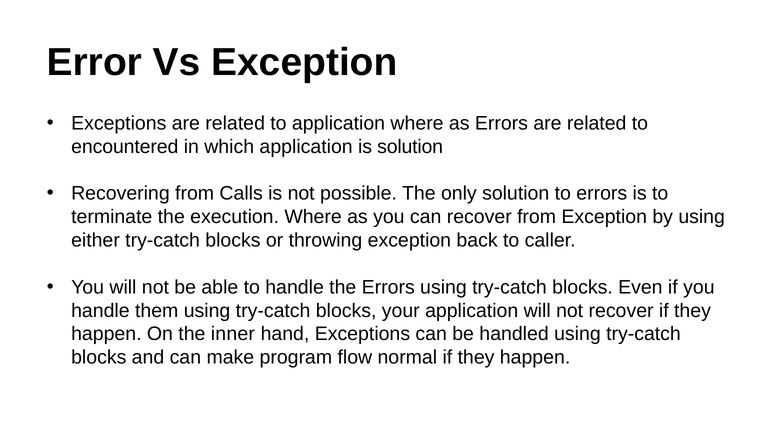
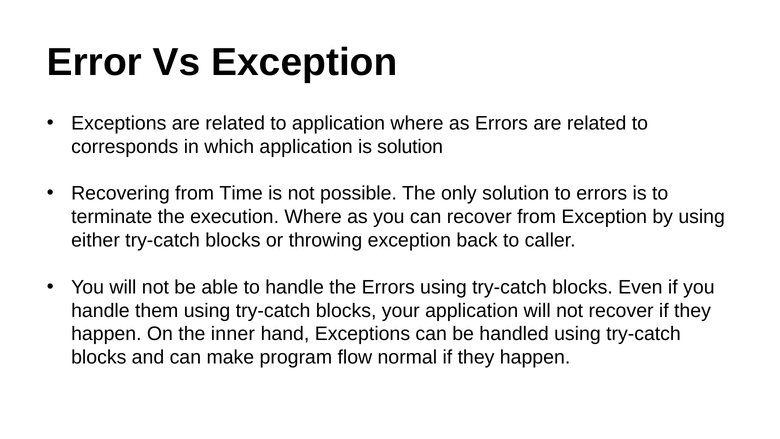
encountered: encountered -> corresponds
Calls: Calls -> Time
